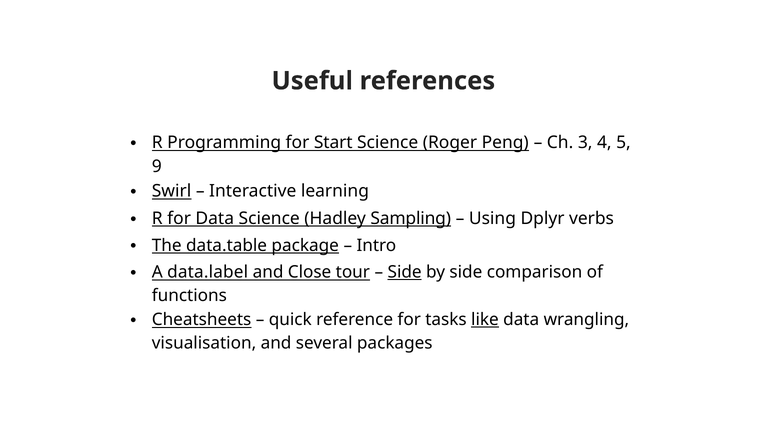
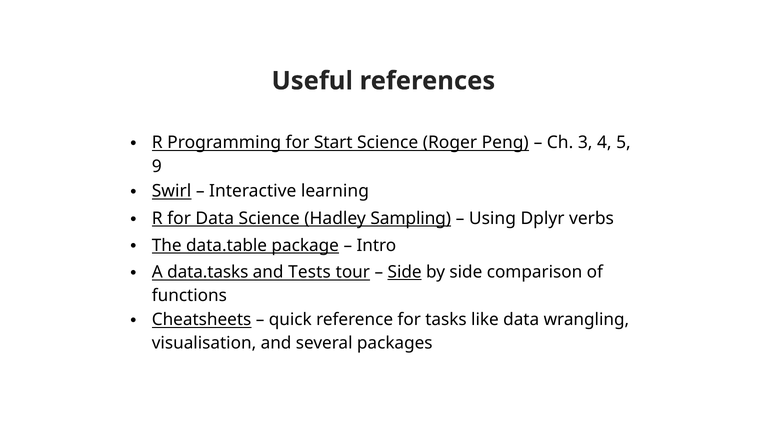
data.label: data.label -> data.tasks
Close: Close -> Tests
like underline: present -> none
